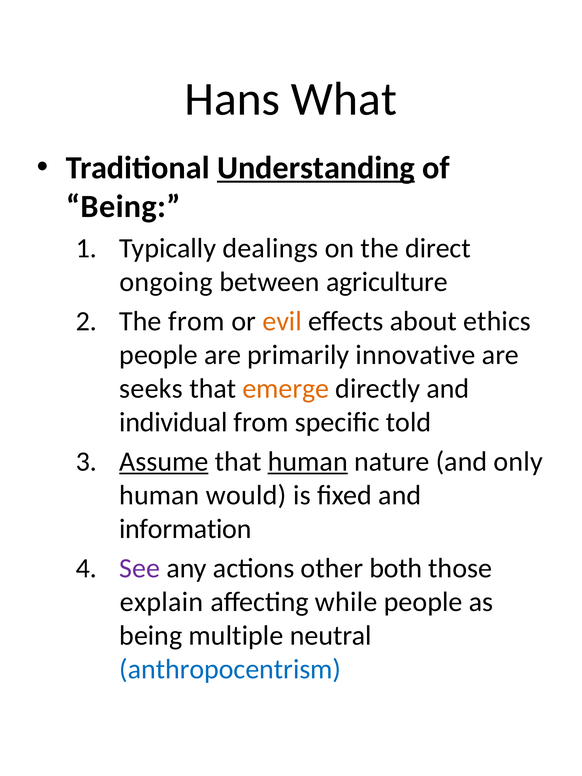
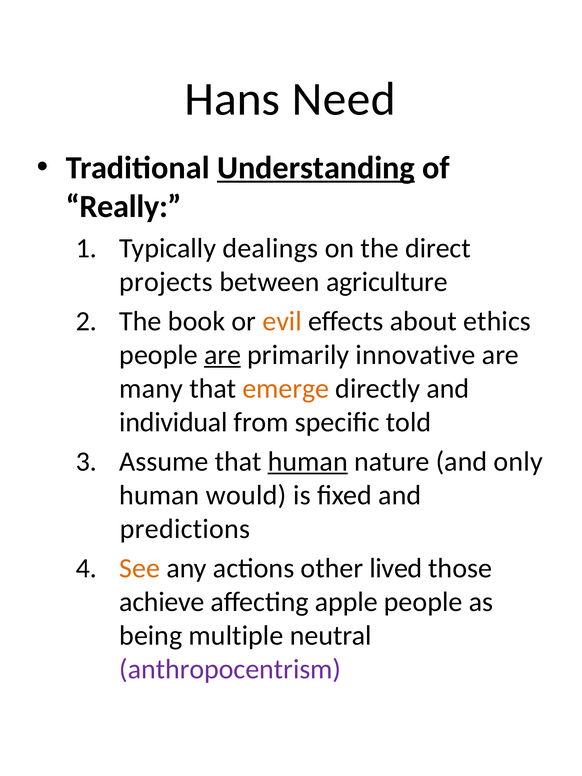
What: What -> Need
Being at (123, 207): Being -> Really
ongoing: ongoing -> projects
The from: from -> book
are at (223, 355) underline: none -> present
seeks: seeks -> many
Assume underline: present -> none
information: information -> predictions
See colour: purple -> orange
both: both -> lived
explain: explain -> achieve
while: while -> apple
anthropocentrism colour: blue -> purple
